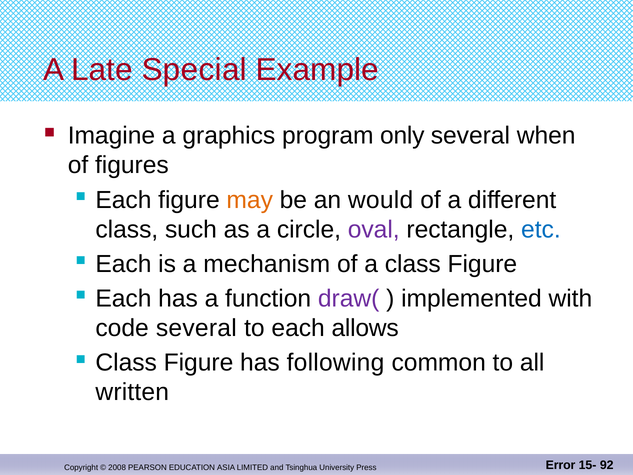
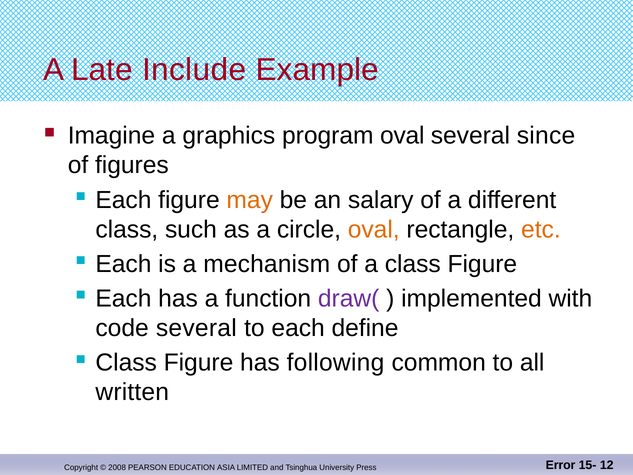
Special: Special -> Include
program only: only -> oval
when: when -> since
would: would -> salary
oval at (374, 229) colour: purple -> orange
etc colour: blue -> orange
allows: allows -> define
92: 92 -> 12
